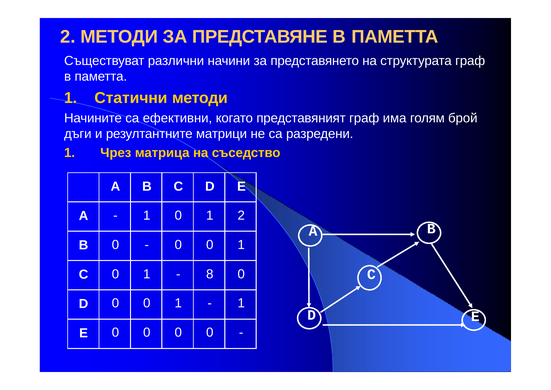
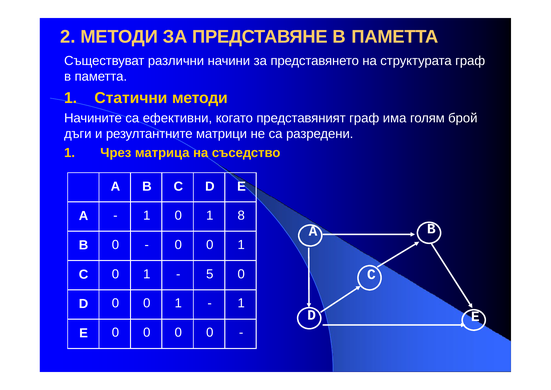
1 2: 2 -> 8
8: 8 -> 5
